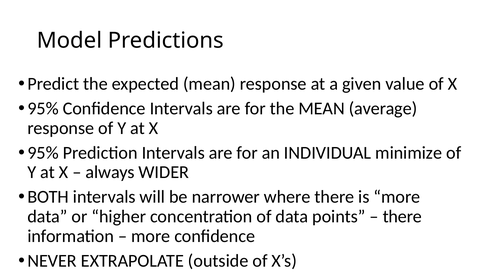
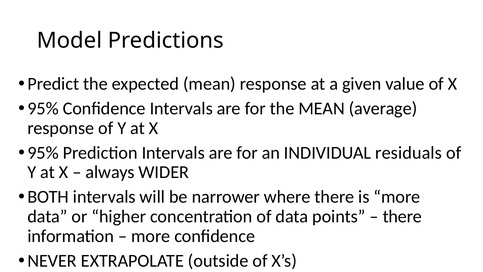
minimize: minimize -> residuals
